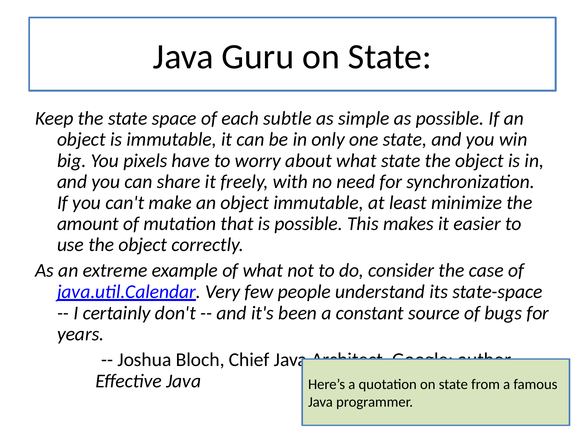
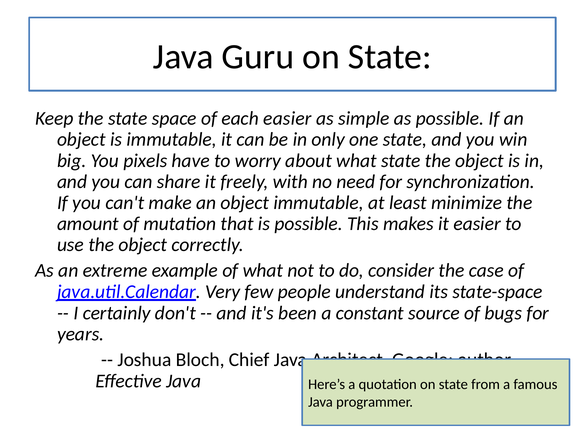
each subtle: subtle -> easier
